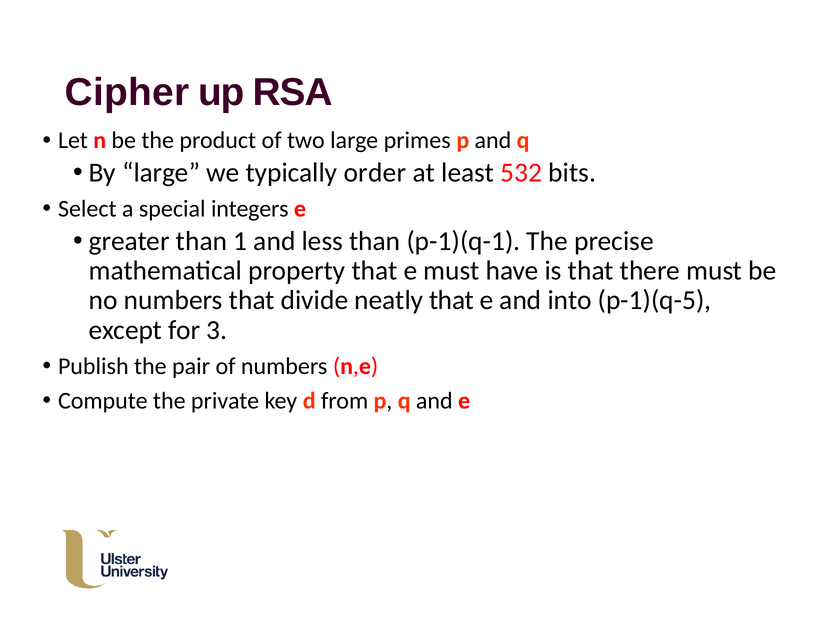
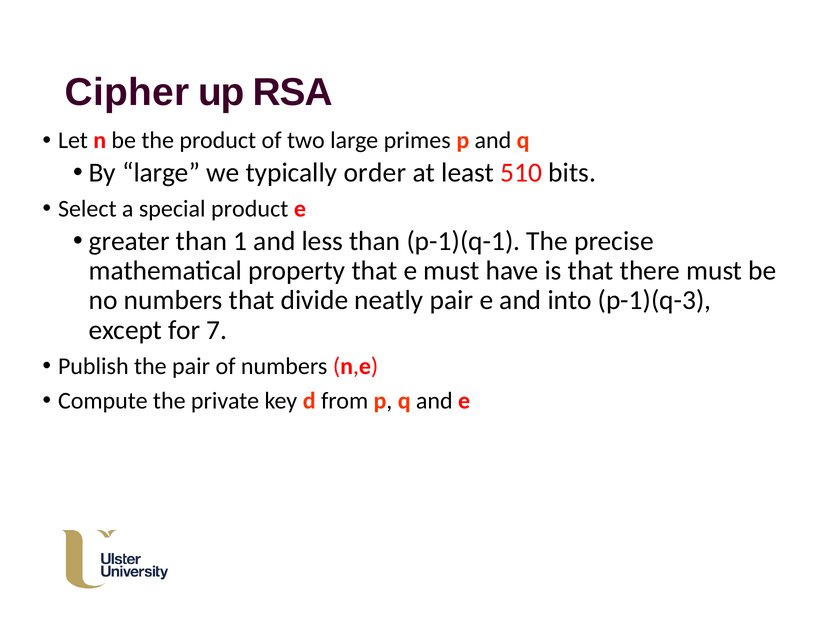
532: 532 -> 510
special integers: integers -> product
neatly that: that -> pair
p-1)(q-5: p-1)(q-5 -> p-1)(q-3
3: 3 -> 7
